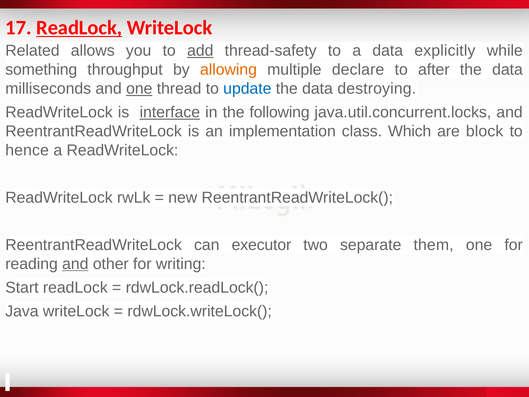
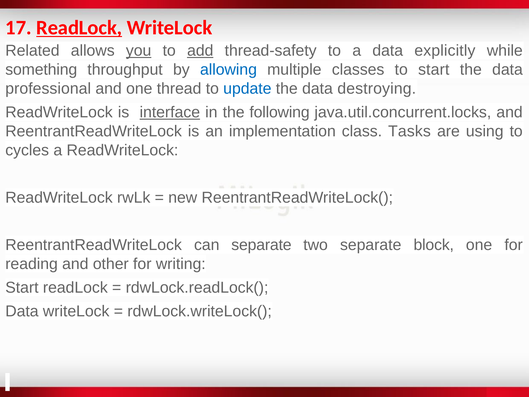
you underline: none -> present
allowing colour: orange -> blue
declare: declare -> classes
to after: after -> start
milliseconds: milliseconds -> professional
one at (139, 89) underline: present -> none
Which: Which -> Tasks
block: block -> using
hence: hence -> cycles
can executor: executor -> separate
them: them -> block
and at (75, 264) underline: present -> none
Java at (22, 311): Java -> Data
